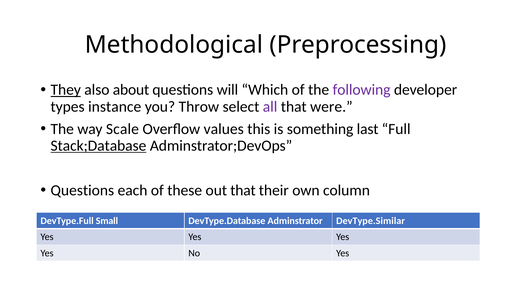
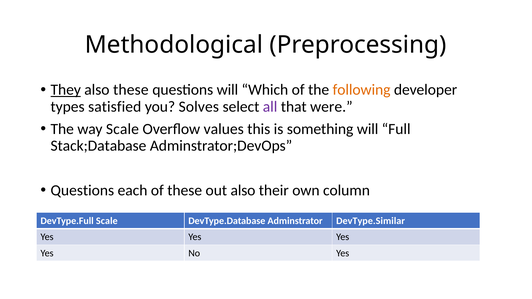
also about: about -> these
following colour: purple -> orange
instance: instance -> satisfied
Throw: Throw -> Solves
something last: last -> will
Stack;Database underline: present -> none
out that: that -> also
DevType.Full Small: Small -> Scale
